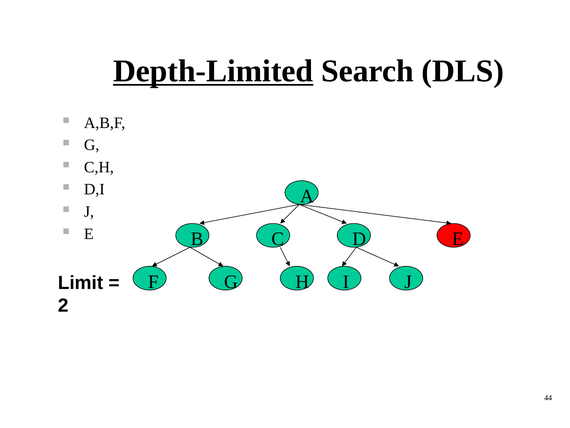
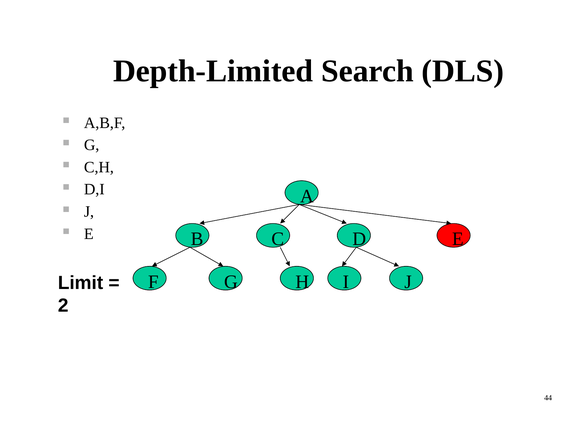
Depth-Limited underline: present -> none
